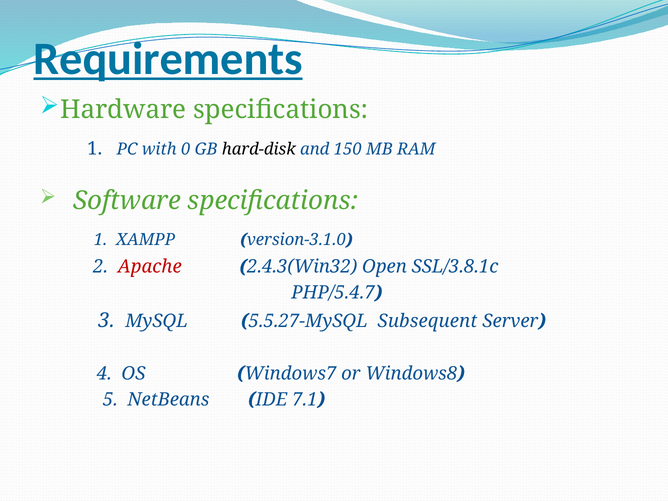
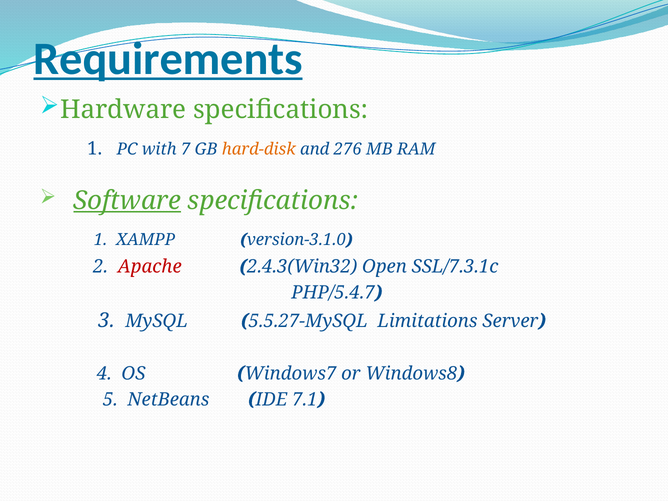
0: 0 -> 7
hard-disk colour: black -> orange
150: 150 -> 276
Software underline: none -> present
SSL/3.8.1c: SSL/3.8.1c -> SSL/7.3.1c
Subsequent: Subsequent -> Limitations
